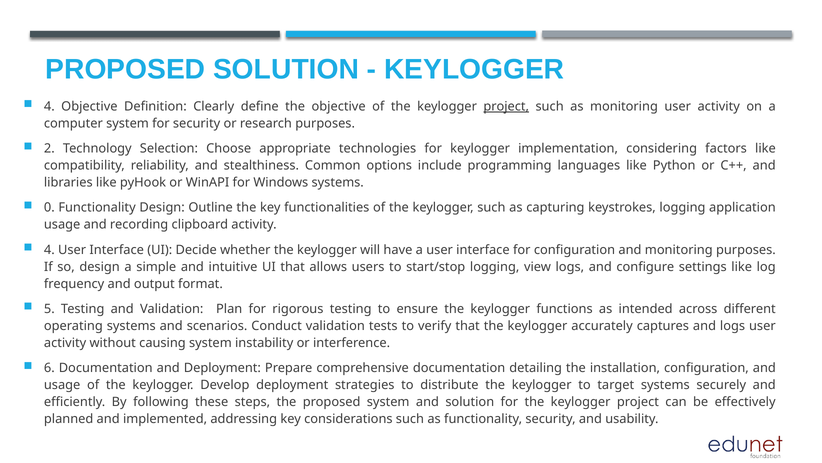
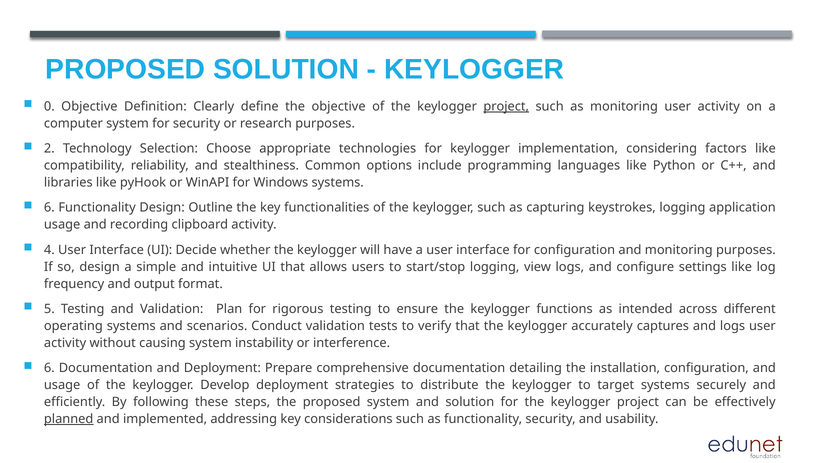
4 at (49, 106): 4 -> 0
0 at (49, 207): 0 -> 6
planned underline: none -> present
